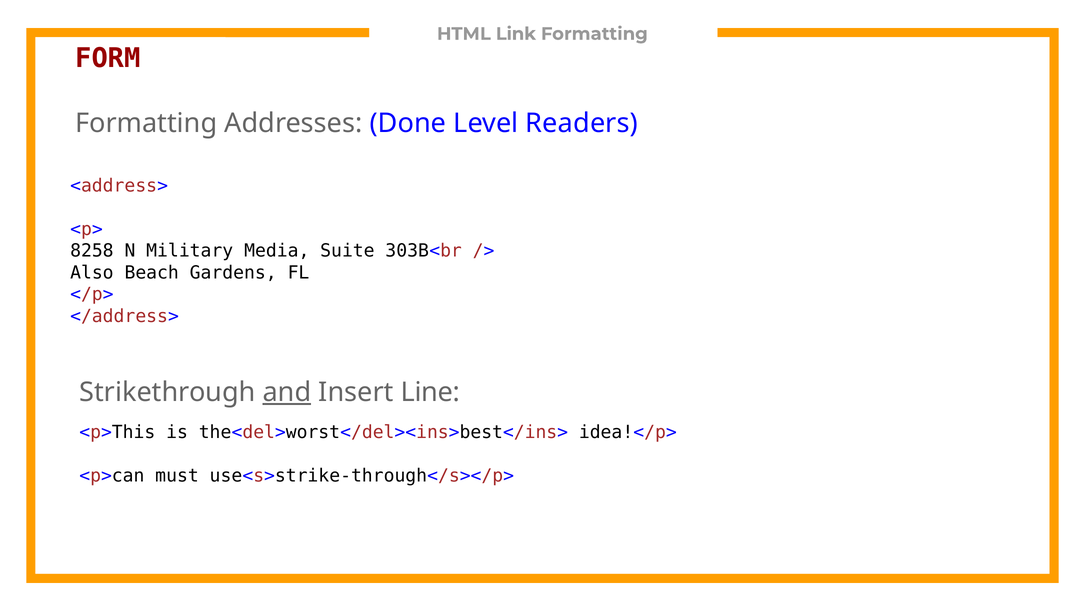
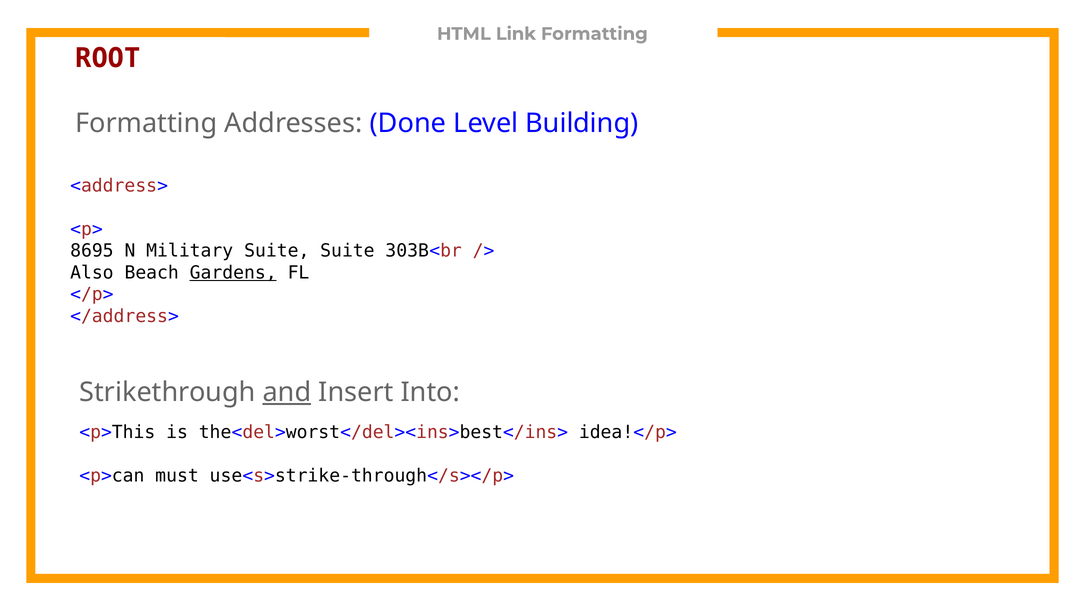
FORM: FORM -> ROOT
Readers: Readers -> Building
8258: 8258 -> 8695
Military Media: Media -> Suite
Gardens underline: none -> present
Line: Line -> Into
